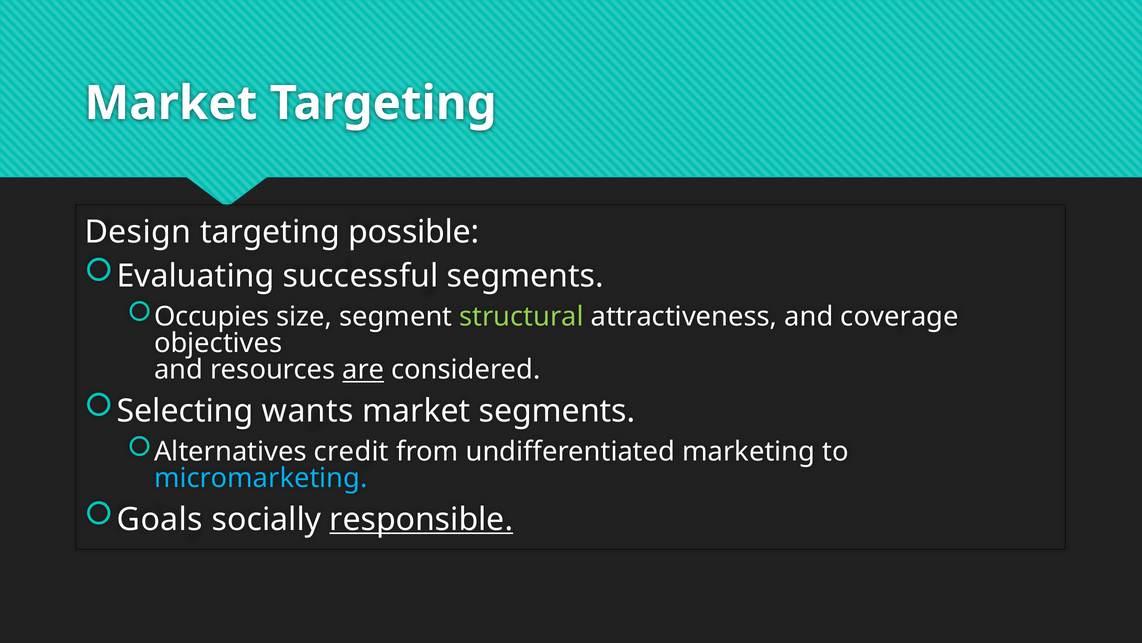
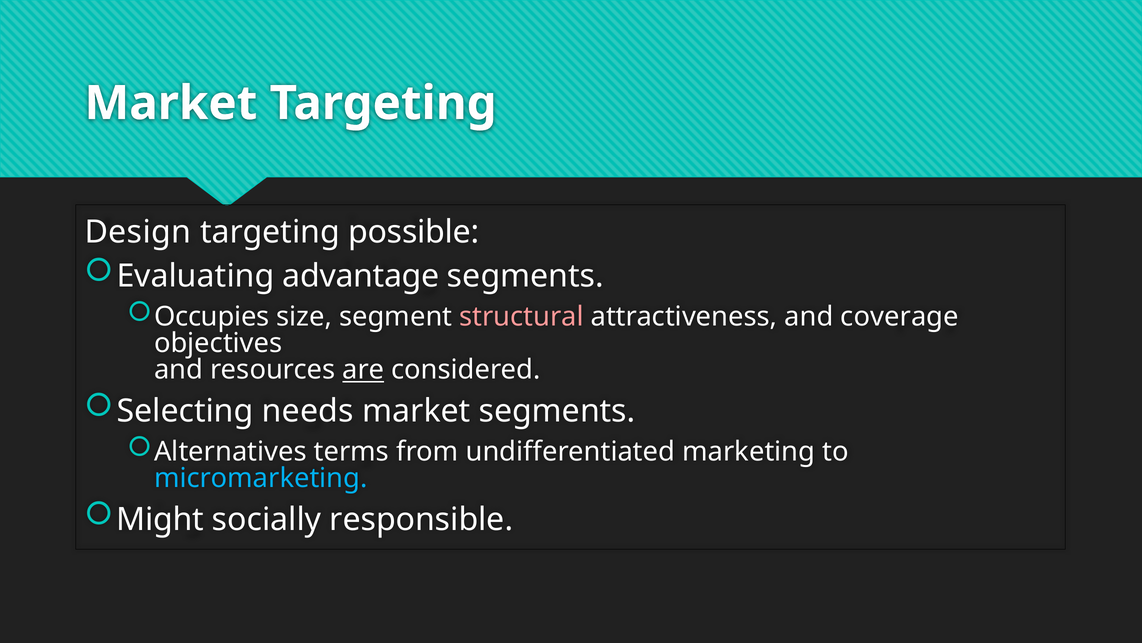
successful: successful -> advantage
structural colour: light green -> pink
wants: wants -> needs
credit: credit -> terms
Goals: Goals -> Might
responsible underline: present -> none
